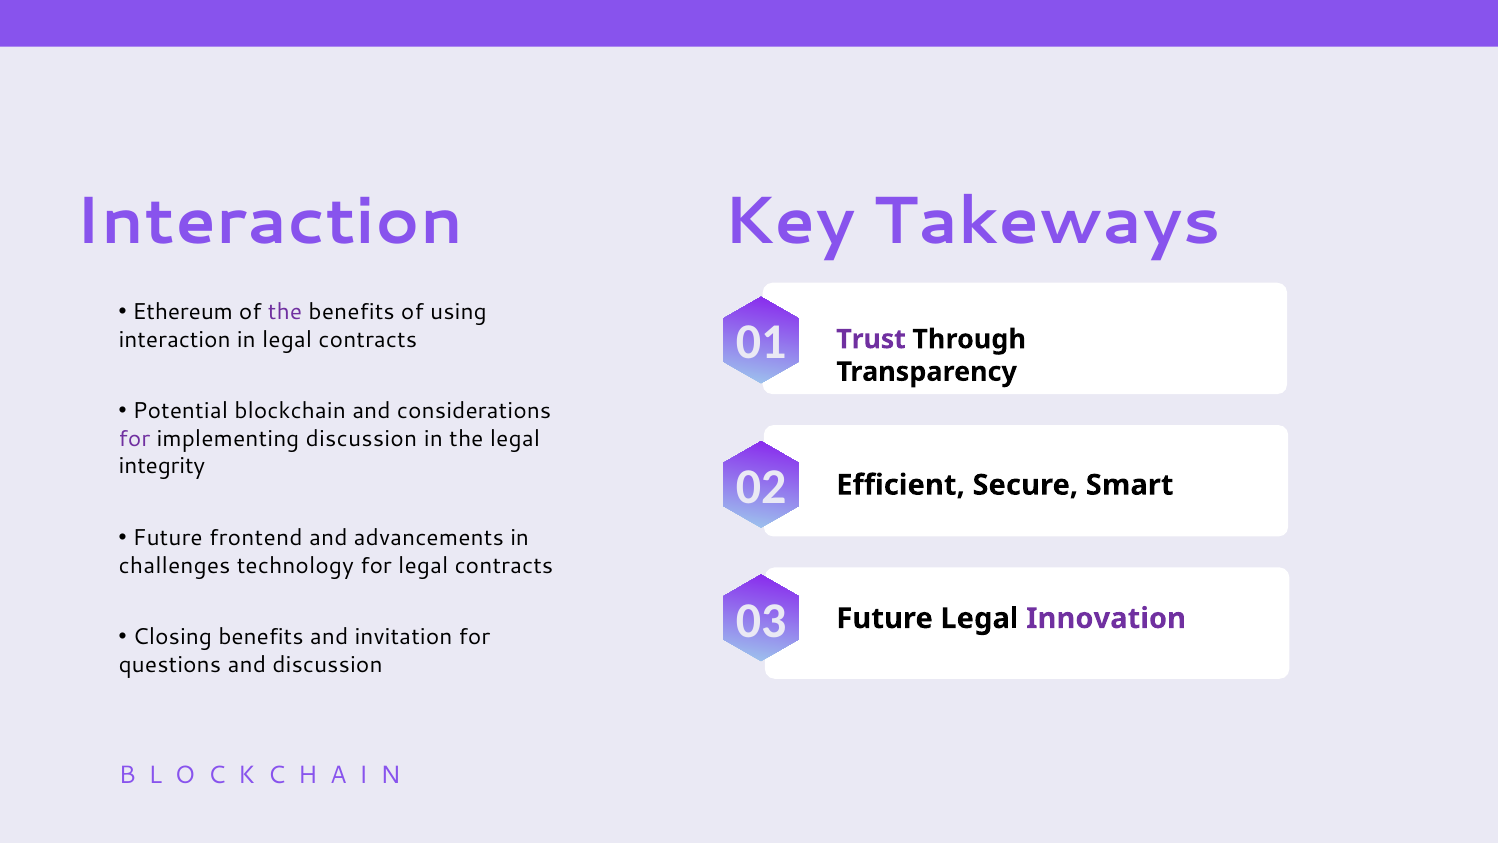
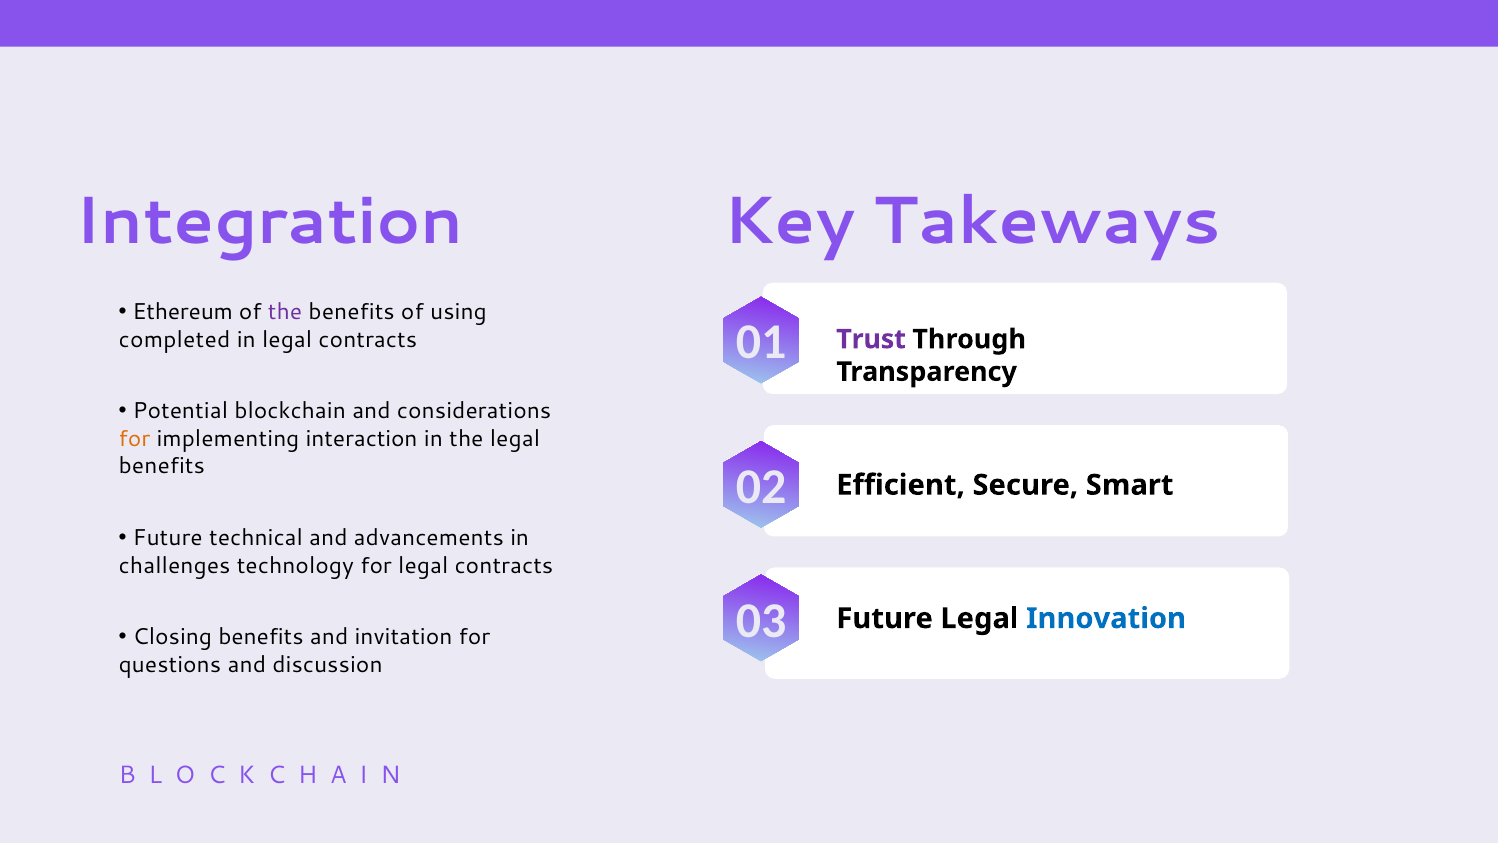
Interaction at (269, 222): Interaction -> Integration
interaction at (175, 340): interaction -> completed
for at (135, 439) colour: purple -> orange
implementing discussion: discussion -> interaction
integrity at (162, 466): integrity -> benefits
frontend: frontend -> technical
Innovation colour: purple -> blue
